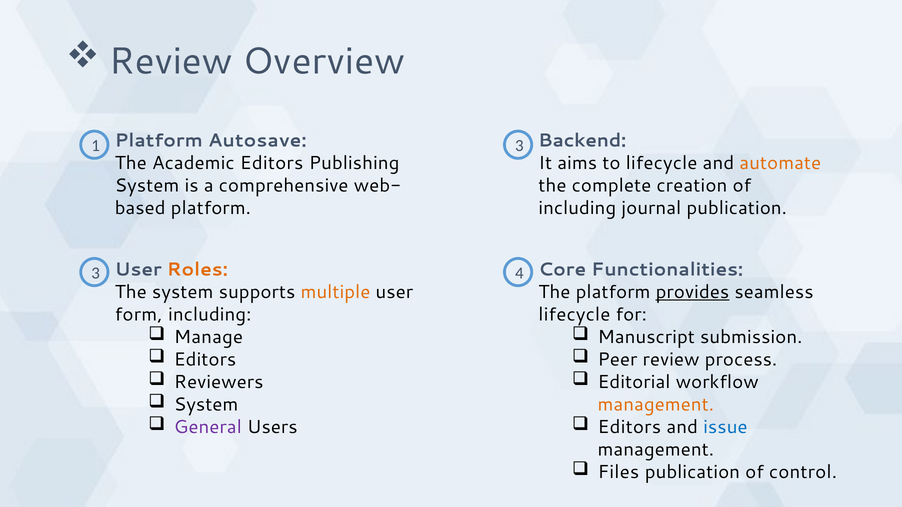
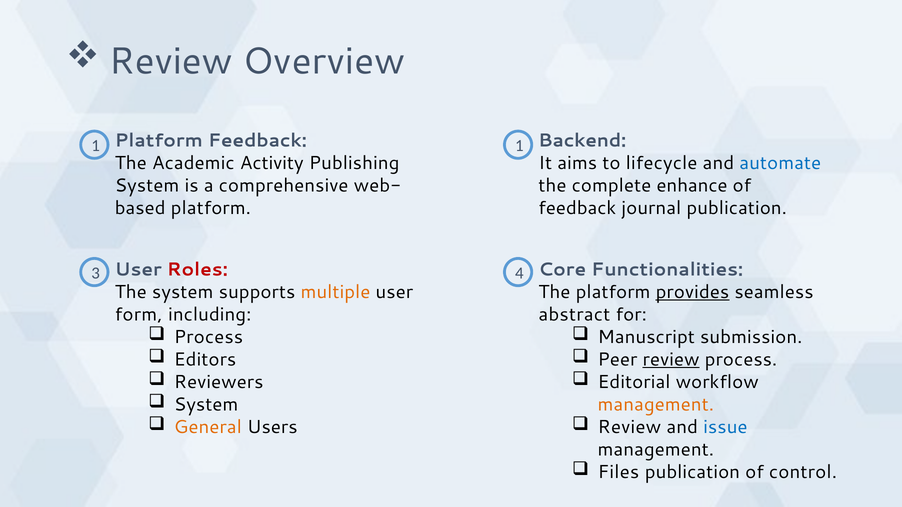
Platform Autosave: Autosave -> Feedback
1 3: 3 -> 1
Academic Editors: Editors -> Activity
automate colour: orange -> blue
creation: creation -> enhance
including at (577, 208): including -> feedback
Roles colour: orange -> red
lifecycle at (574, 315): lifecycle -> abstract
Manage at (208, 337): Manage -> Process
review at (671, 360) underline: none -> present
General colour: purple -> orange
Editors at (629, 427): Editors -> Review
